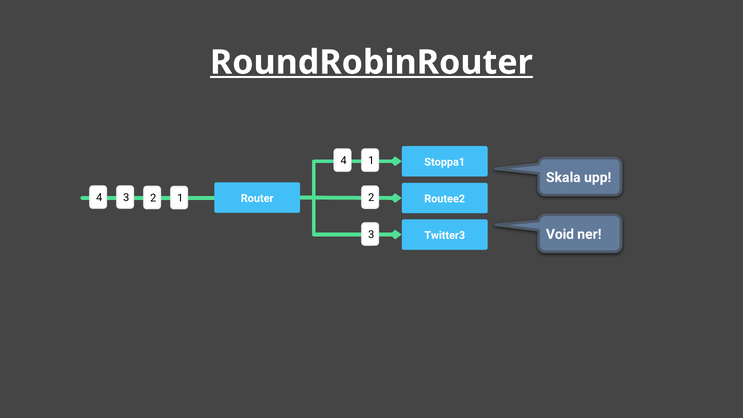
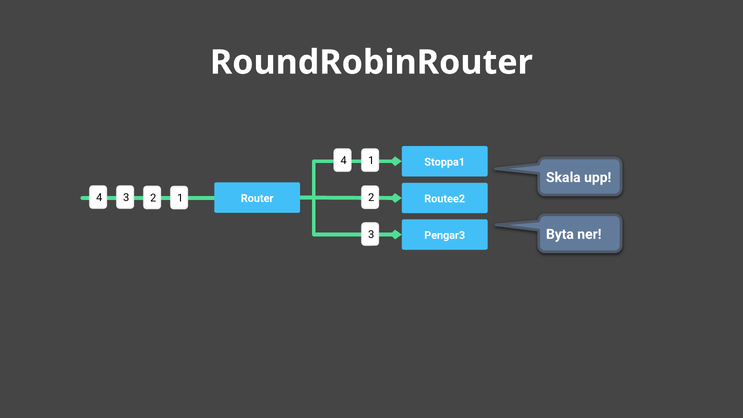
RoundRobinRouter underline: present -> none
Void: Void -> Byta
Twitter3: Twitter3 -> Pengar3
